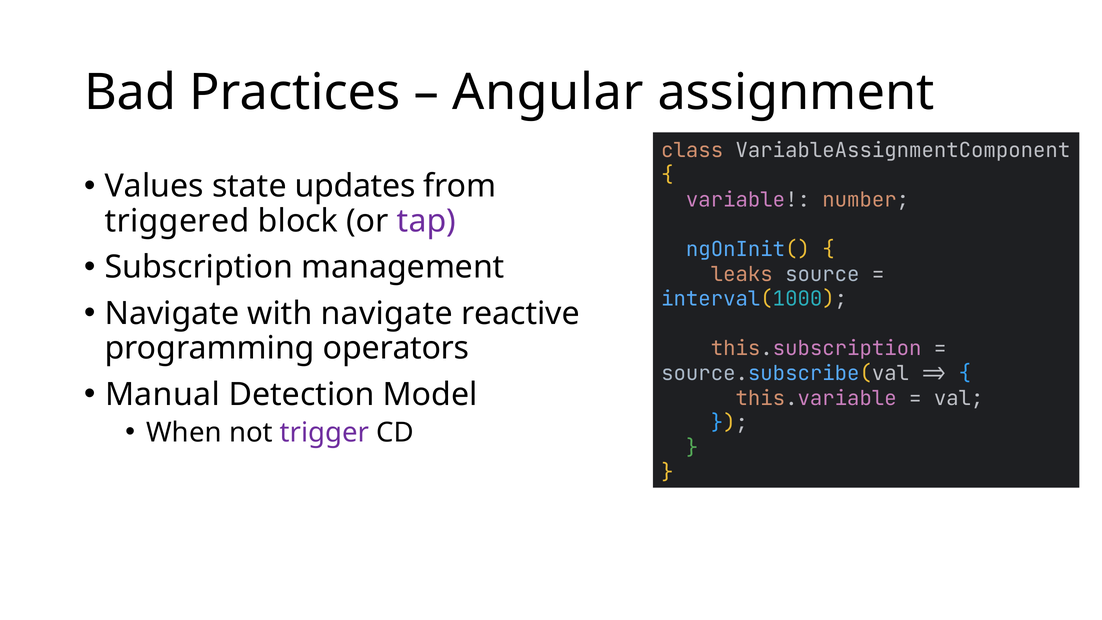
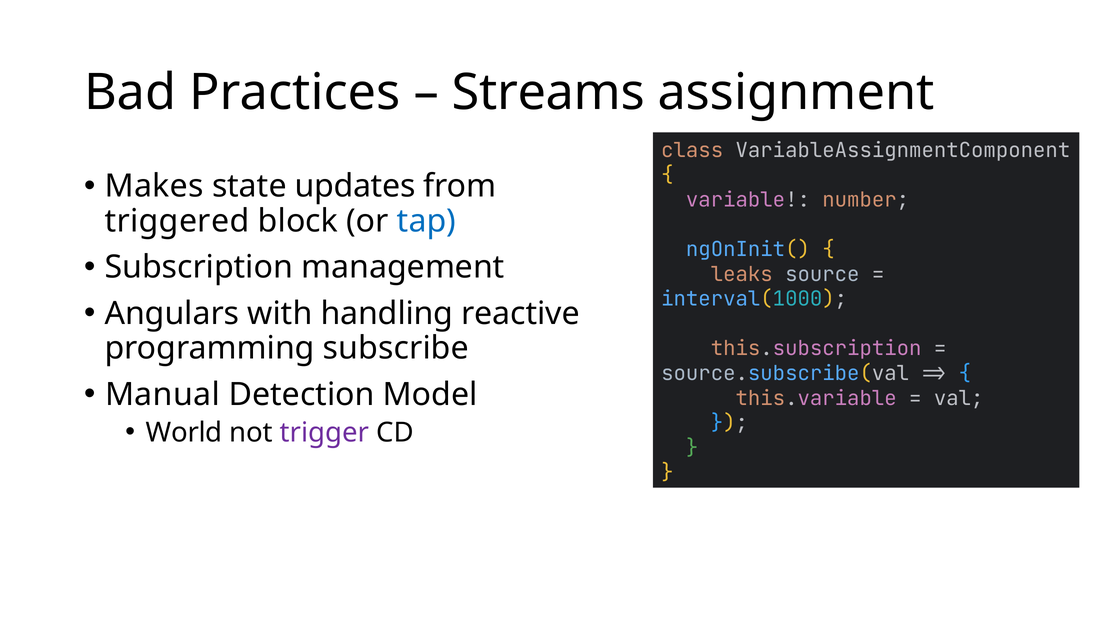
Angular: Angular -> Streams
Values: Values -> Makes
tap colour: purple -> blue
Navigate at (172, 313): Navigate -> Angulars
with navigate: navigate -> handling
operators: operators -> subscribe
When: When -> World
